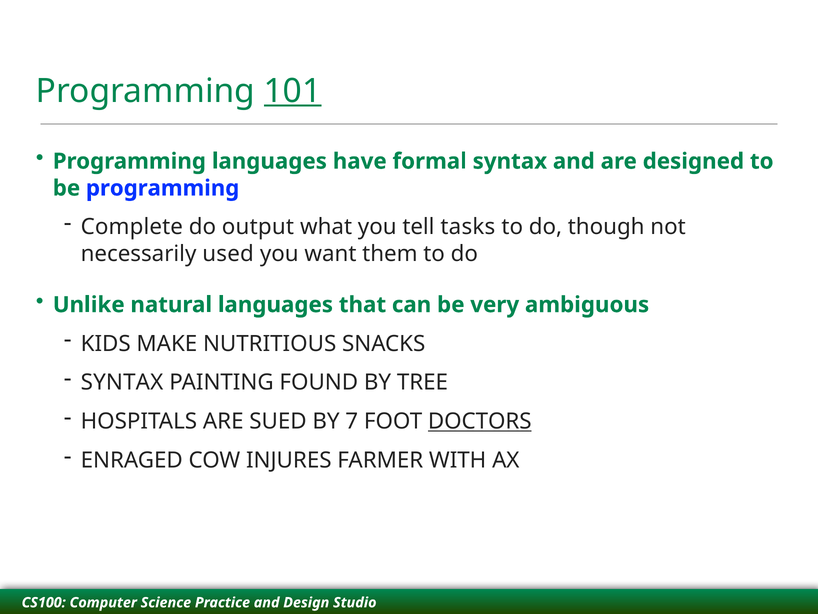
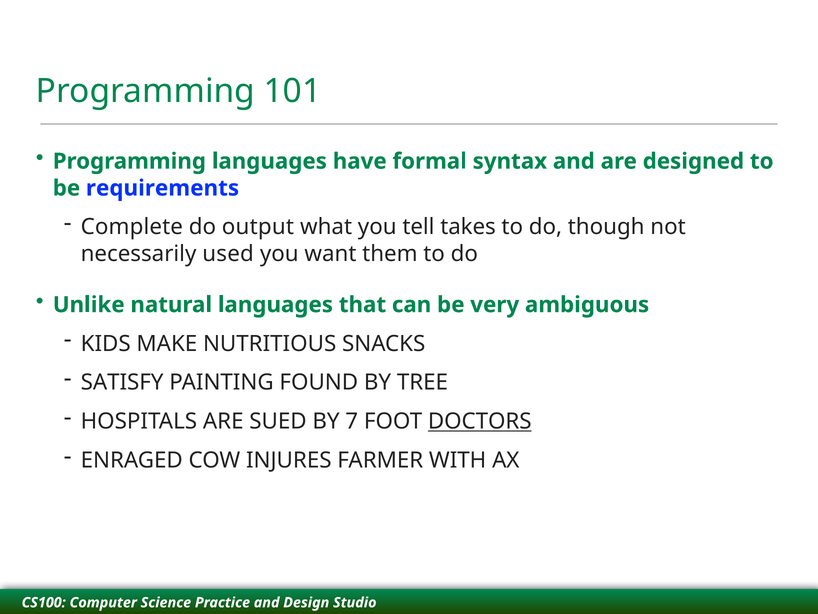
101 underline: present -> none
be programming: programming -> requirements
tasks: tasks -> takes
SYNTAX at (122, 382): SYNTAX -> SATISFY
